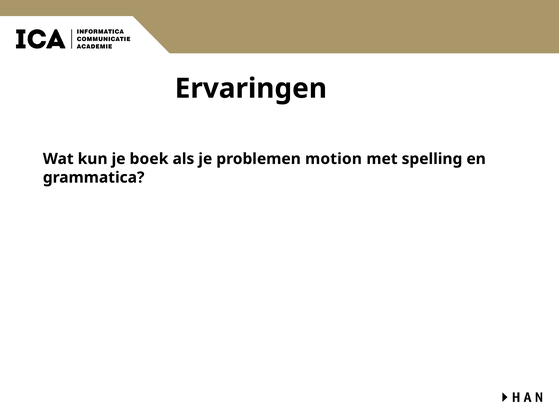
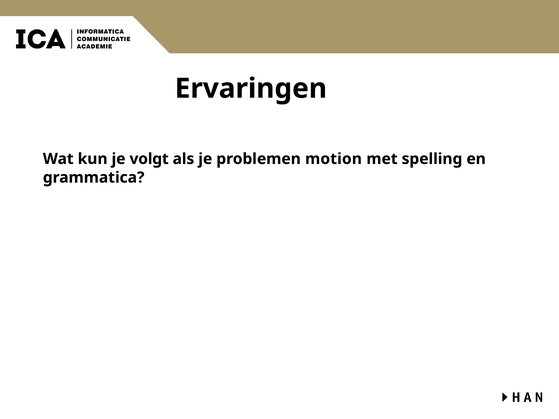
boek: boek -> volgt
